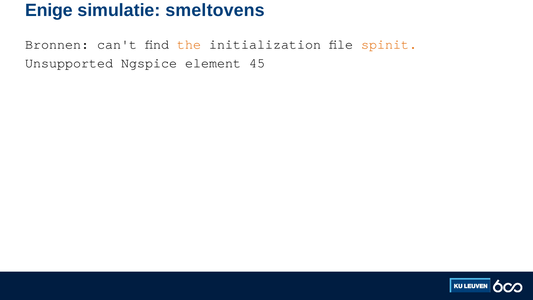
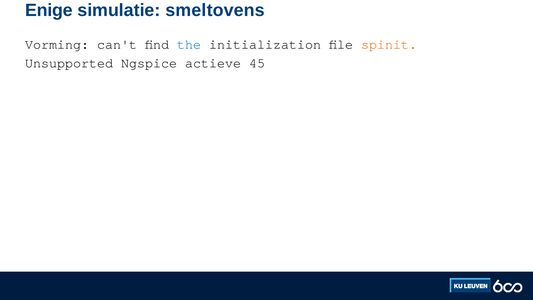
Bronnen: Bronnen -> Vorming
the colour: orange -> blue
element: element -> actieve
